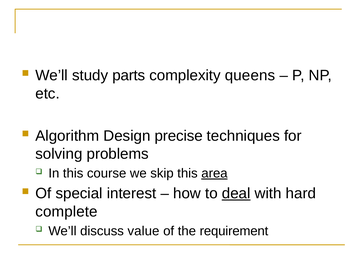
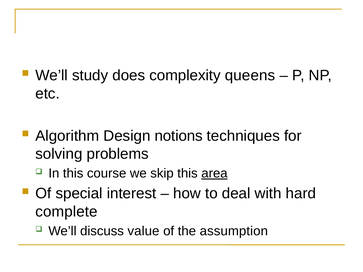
parts: parts -> does
precise: precise -> notions
deal underline: present -> none
requirement: requirement -> assumption
